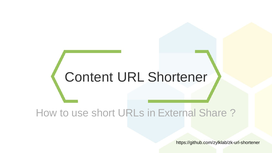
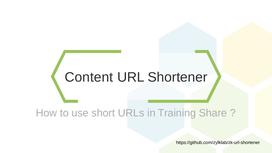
External: External -> Training
